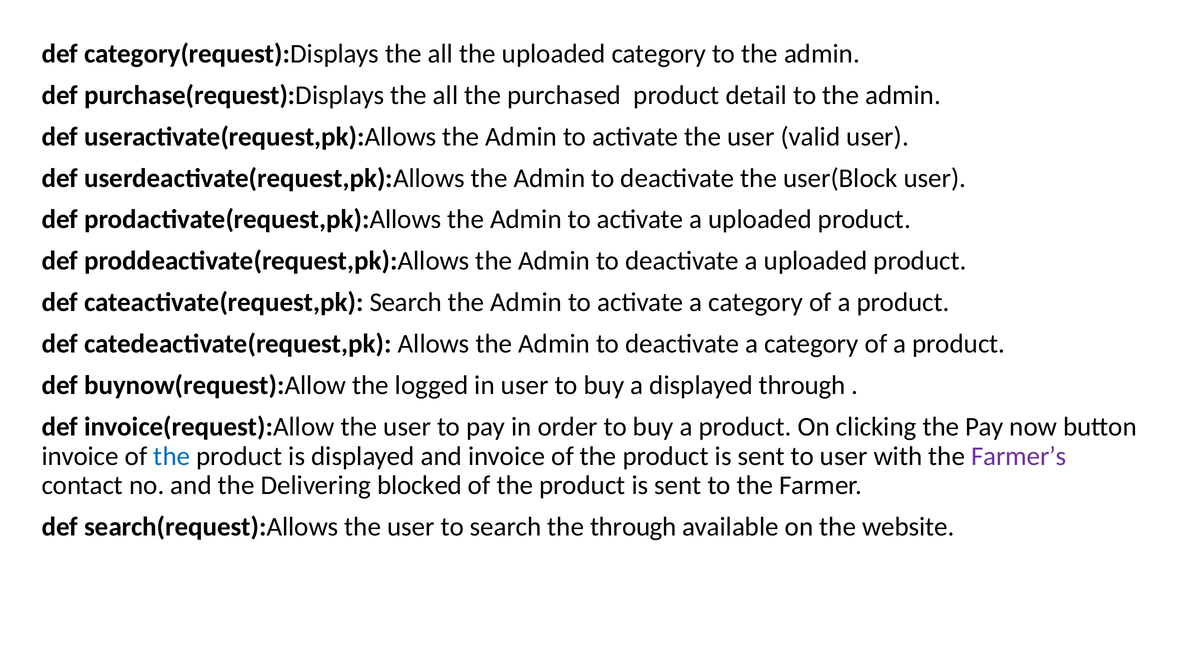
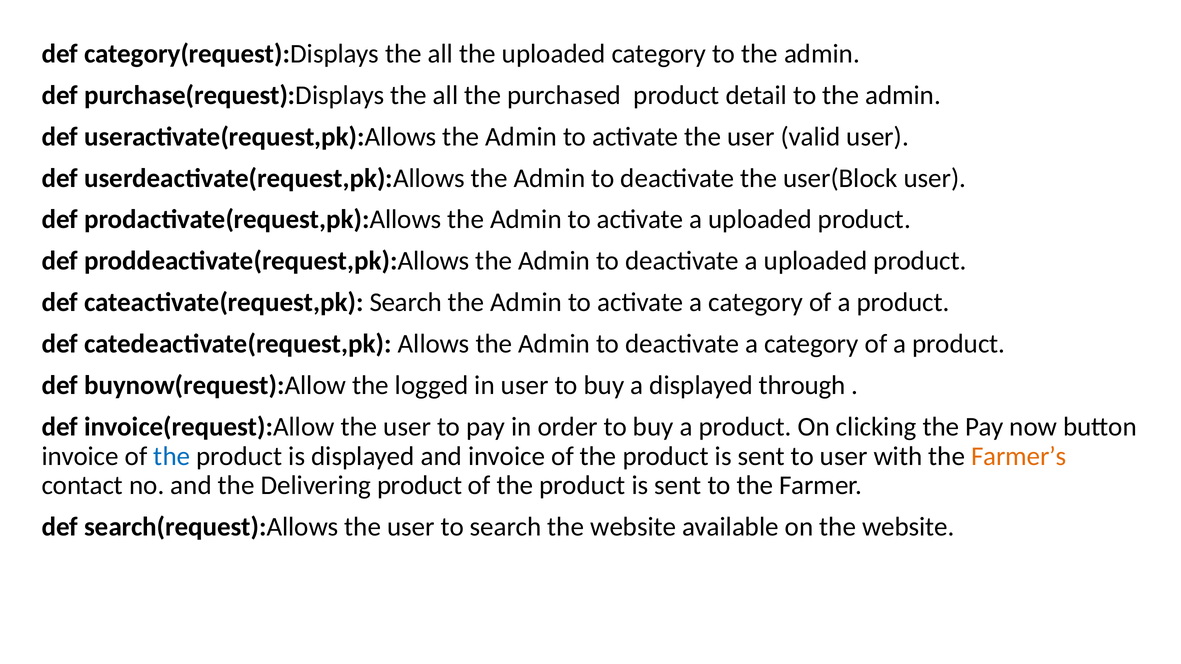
Farmer’s colour: purple -> orange
Delivering blocked: blocked -> product
search the through: through -> website
